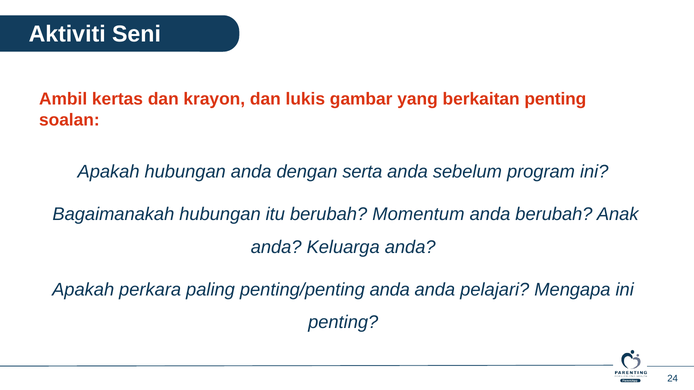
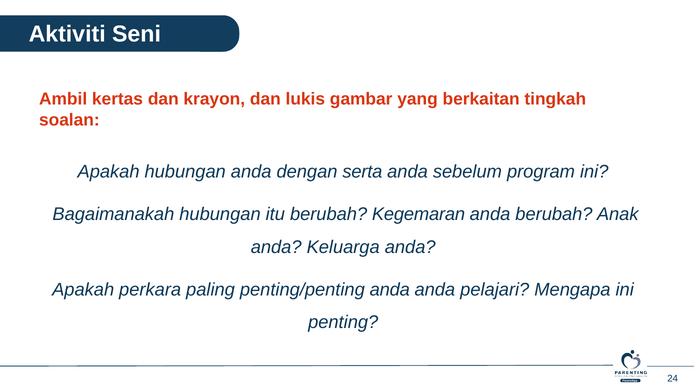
berkaitan penting: penting -> tingkah
Momentum: Momentum -> Kegemaran
